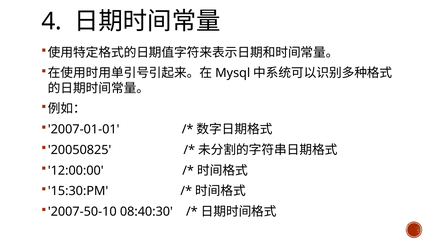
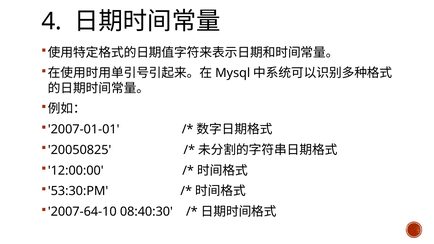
15:30:PM: 15:30:PM -> 53:30:PM
2007-50-10: 2007-50-10 -> 2007-64-10
